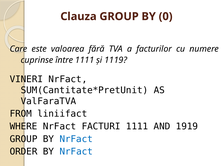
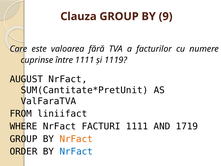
0: 0 -> 9
VINERI: VINERI -> AUGUST
1919: 1919 -> 1719
NrFact at (76, 139) colour: blue -> orange
